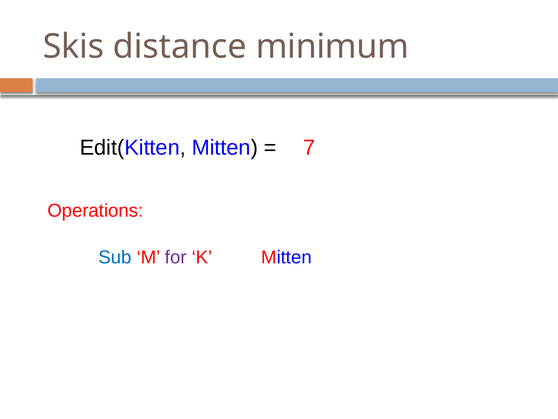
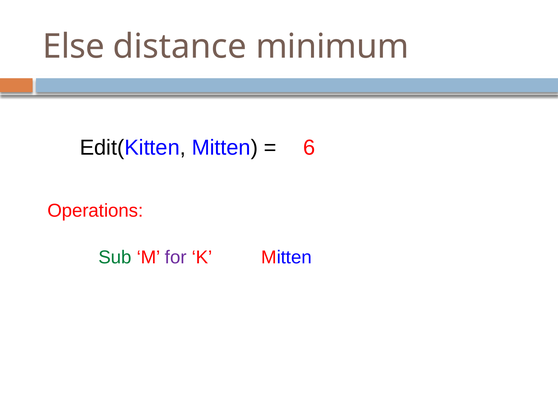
Skis: Skis -> Else
7: 7 -> 6
Sub colour: blue -> green
